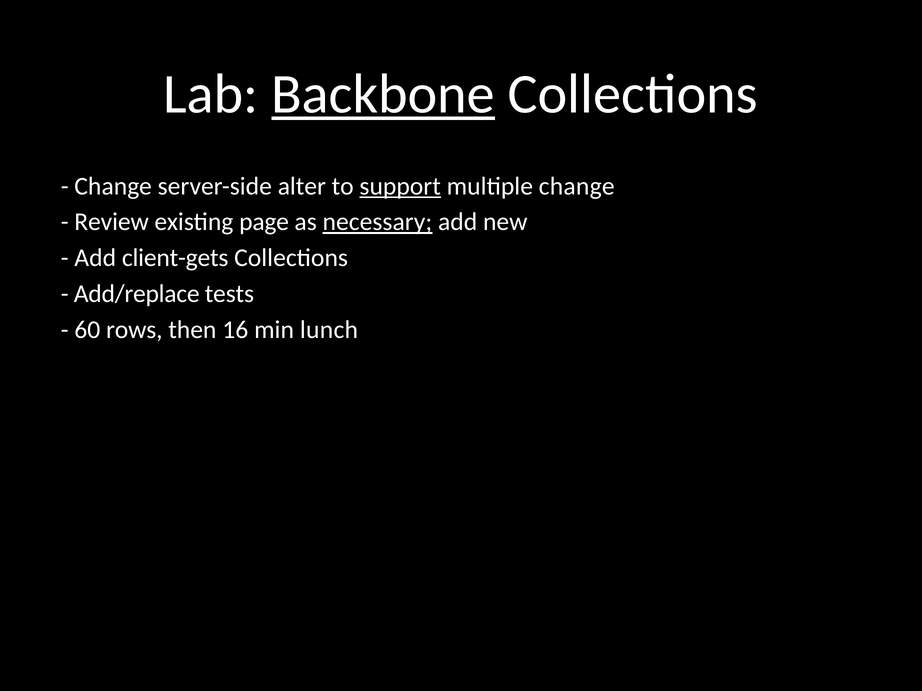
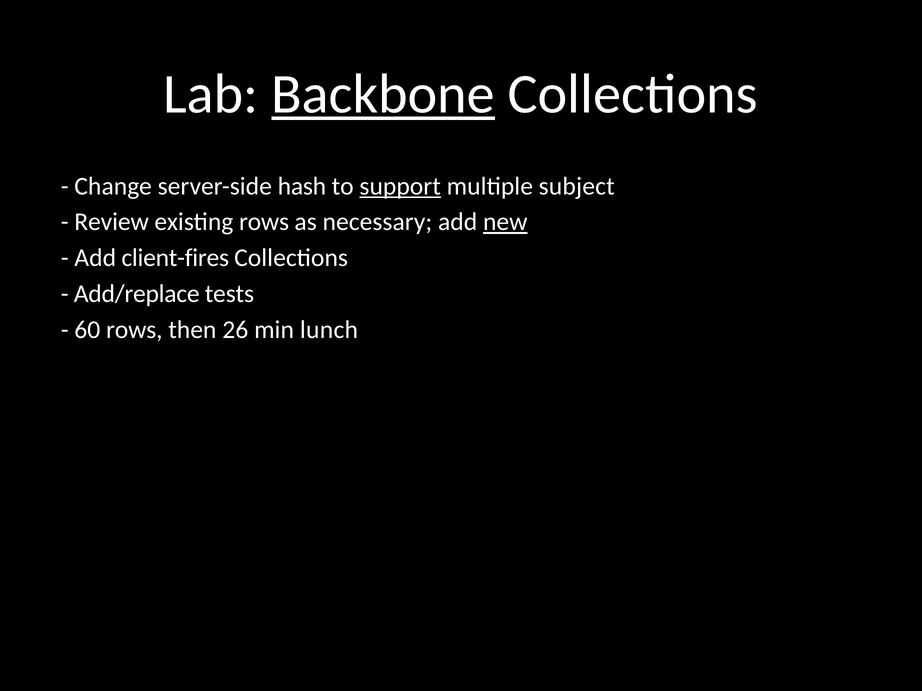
alter: alter -> hash
multiple change: change -> subject
existing page: page -> rows
necessary underline: present -> none
new underline: none -> present
client-gets: client-gets -> client-fires
16: 16 -> 26
